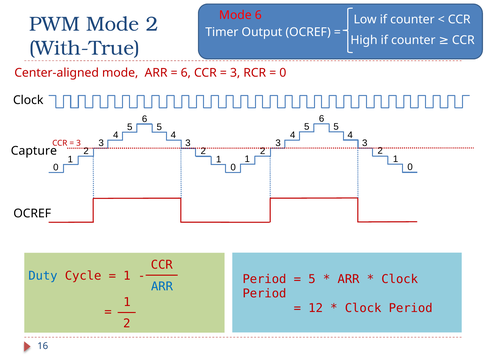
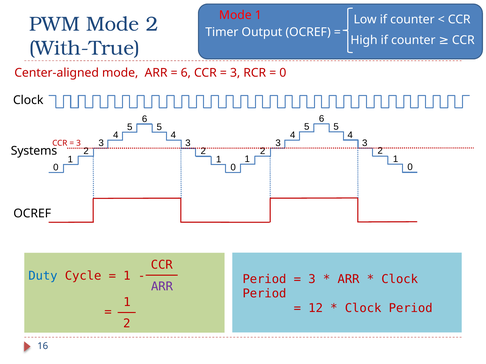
Mode 6: 6 -> 1
Capture: Capture -> Systems
5 at (312, 279): 5 -> 3
ARR at (162, 287) colour: blue -> purple
